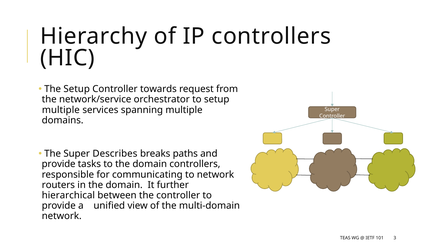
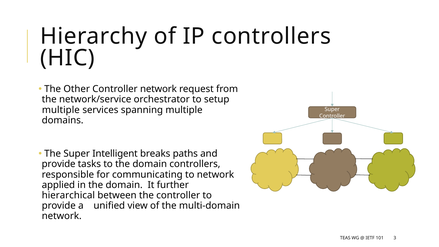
The Setup: Setup -> Other
Controller towards: towards -> network
Describes: Describes -> Intelligent
routers: routers -> applied
